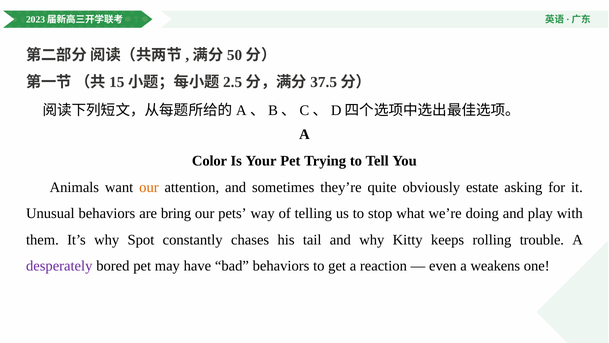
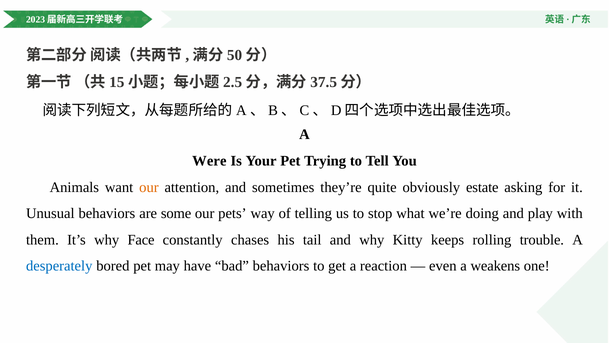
Color: Color -> Were
bring: bring -> some
Spot: Spot -> Face
desperately colour: purple -> blue
